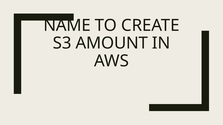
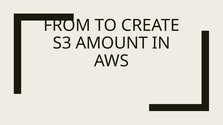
NAME: NAME -> FROM
